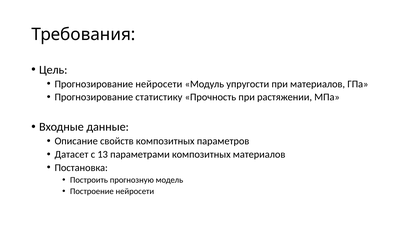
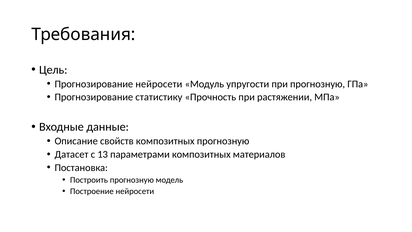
при материалов: материалов -> прогнозную
композитных параметров: параметров -> прогнозную
